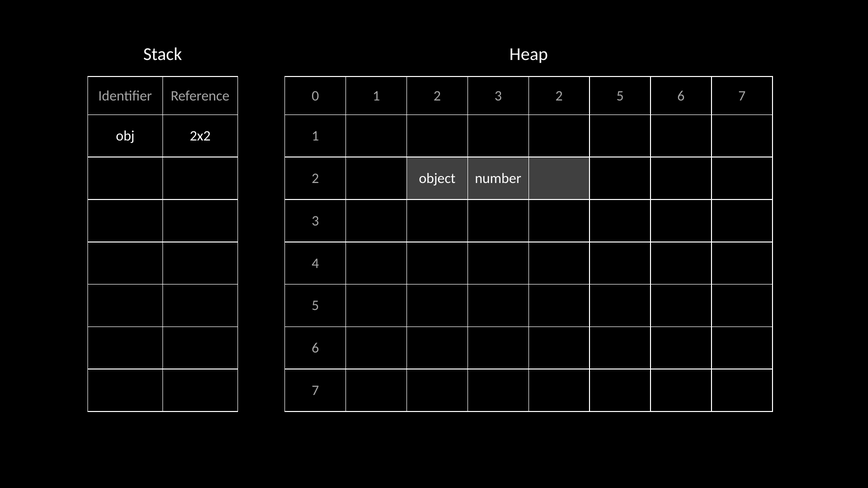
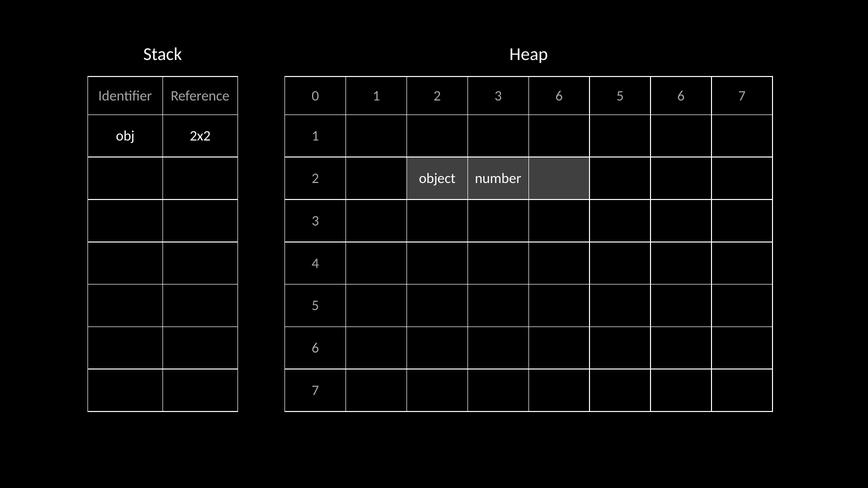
3 2: 2 -> 6
